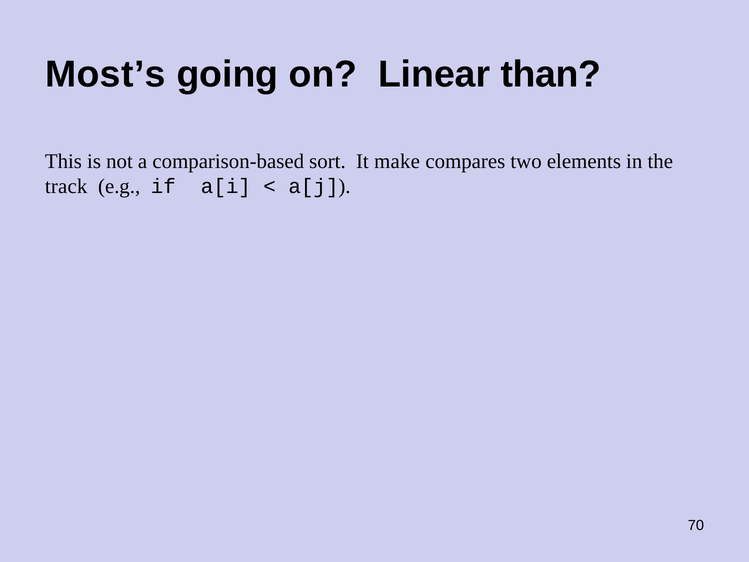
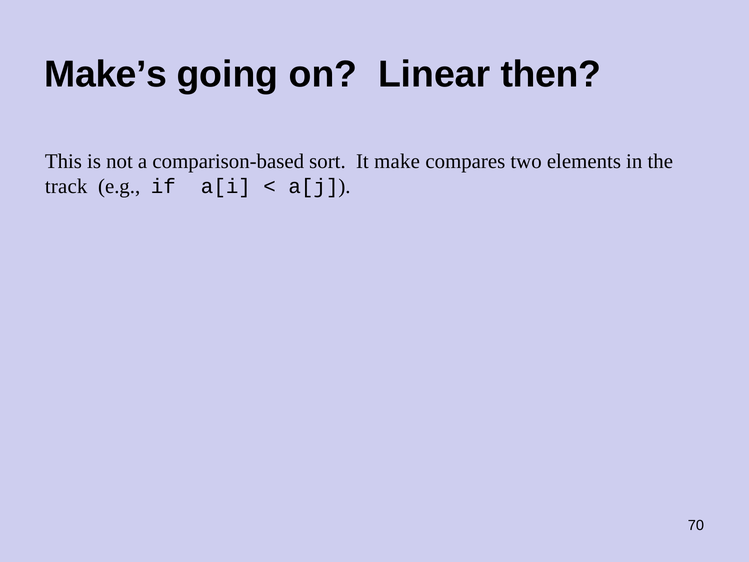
Most’s: Most’s -> Make’s
than: than -> then
